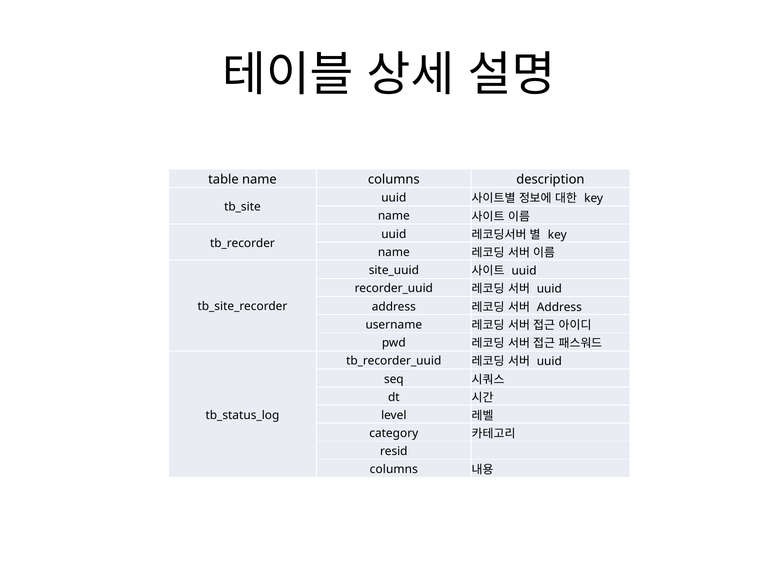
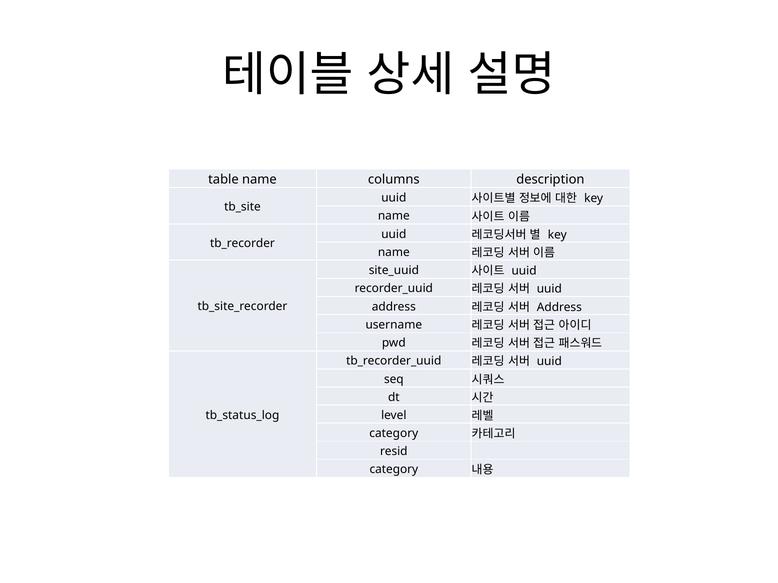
columns at (394, 470): columns -> category
